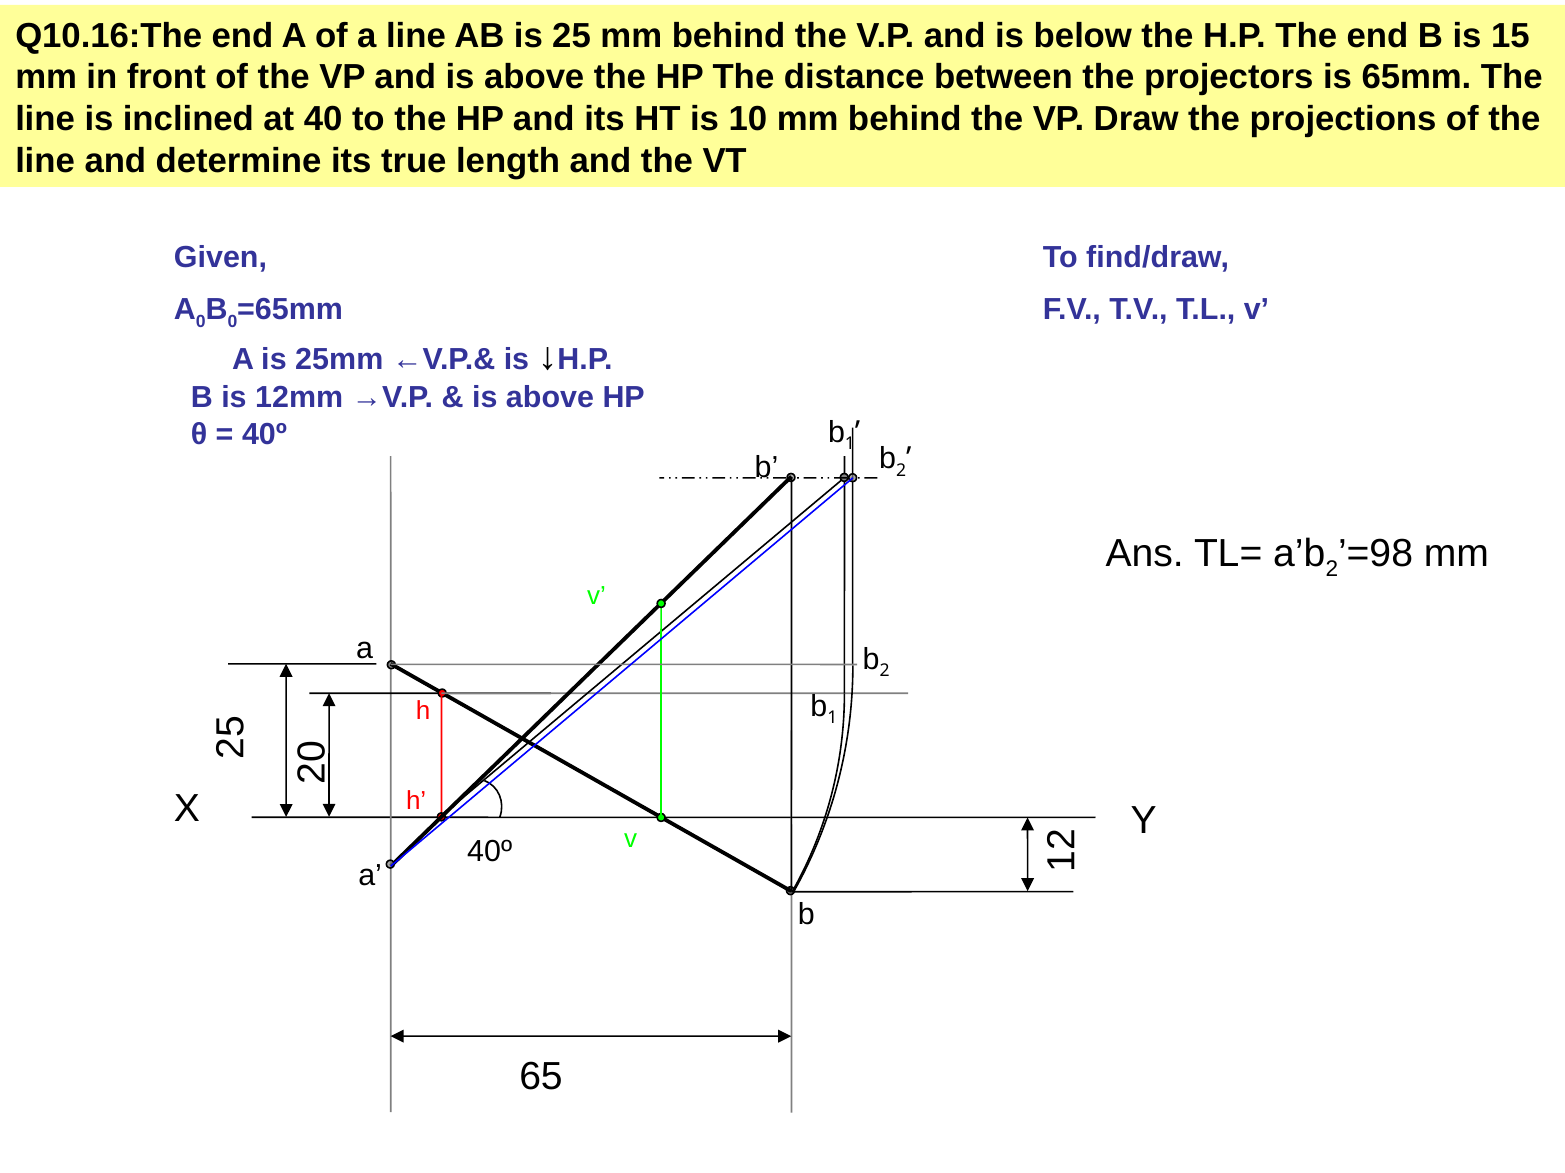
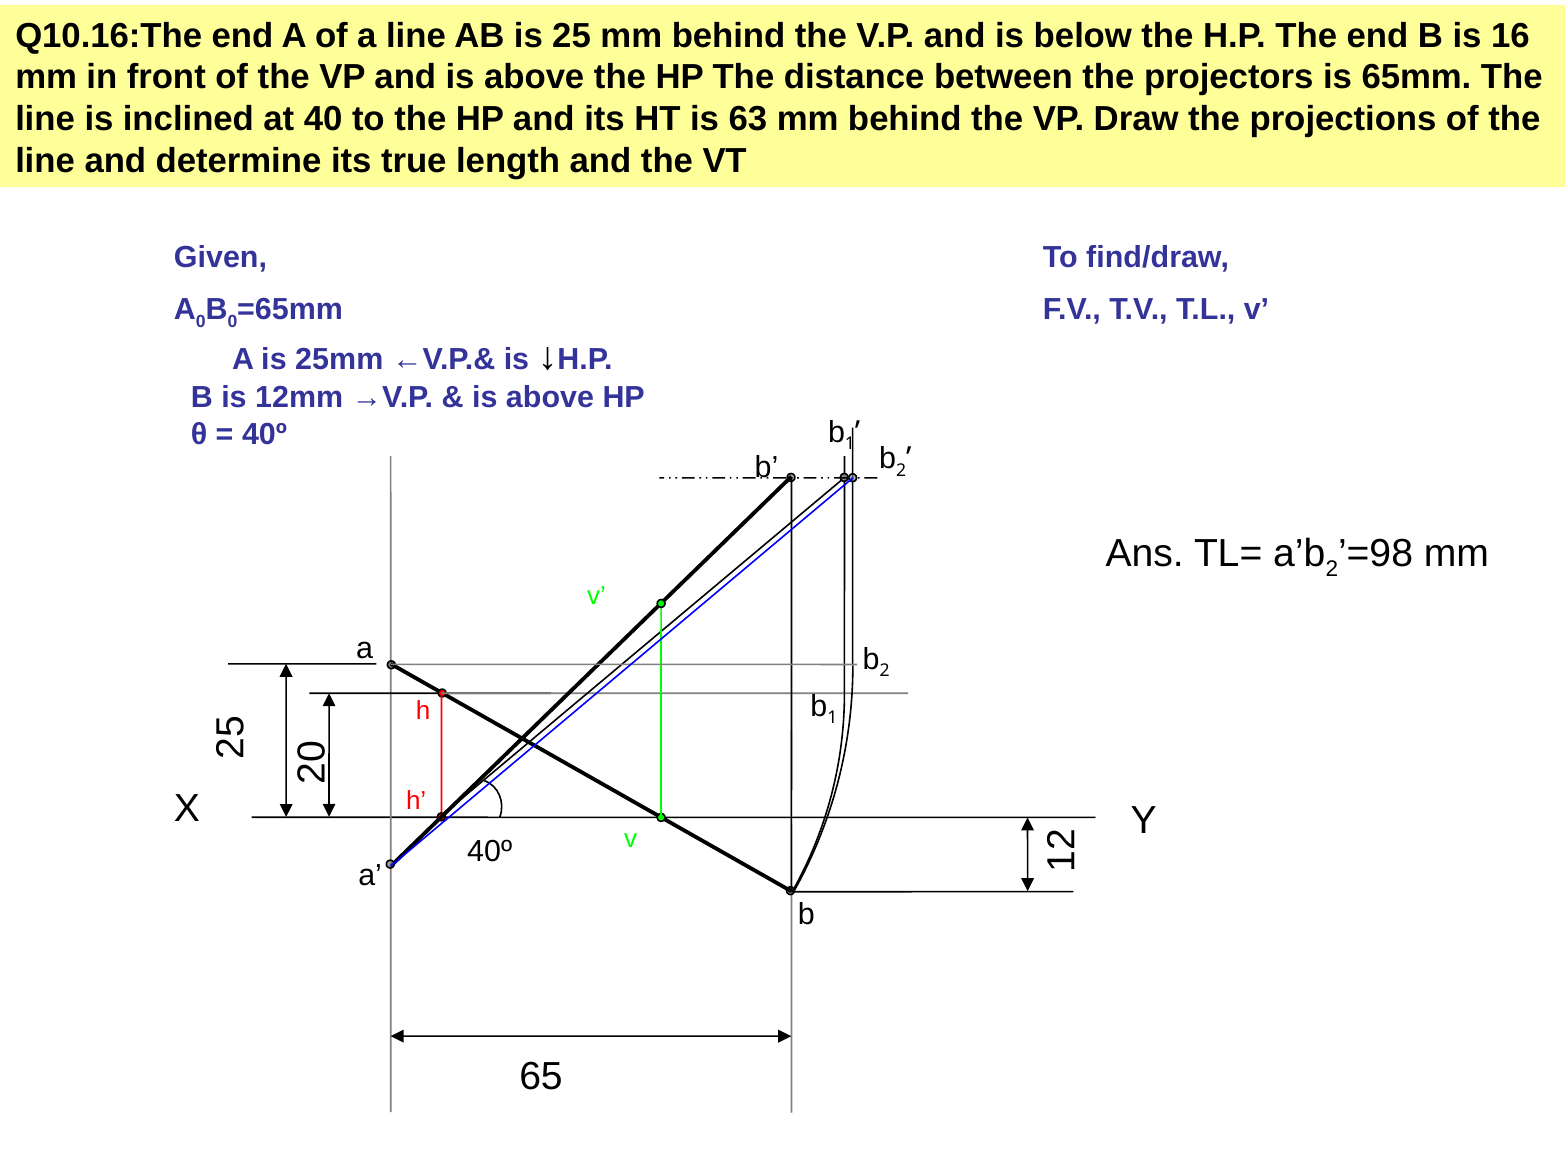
15: 15 -> 16
10: 10 -> 63
